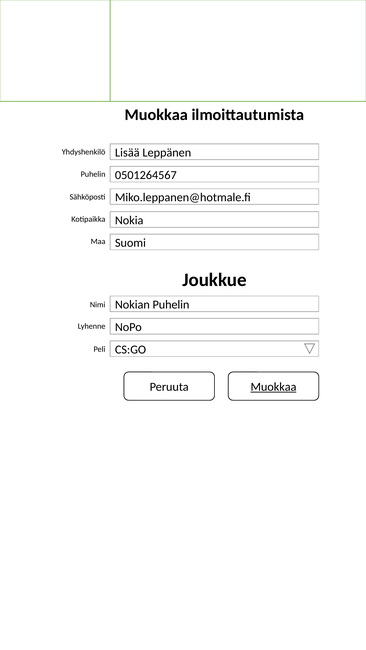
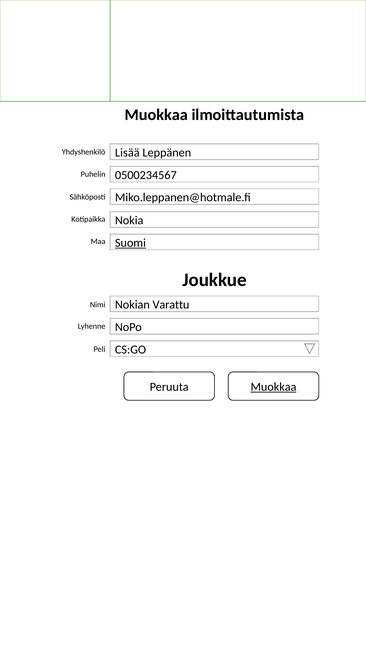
0501264567: 0501264567 -> 0500234567
Suomi underline: none -> present
Nokian Puhelin: Puhelin -> Varattu
